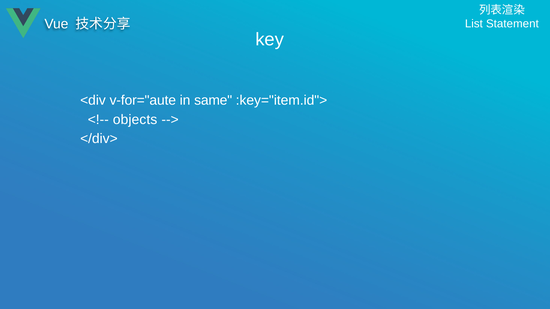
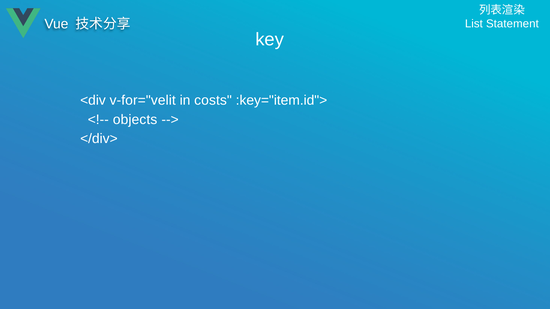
v-for="aute: v-for="aute -> v-for="velit
same: same -> costs
